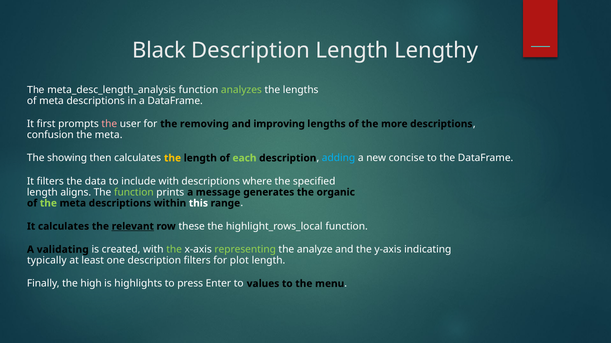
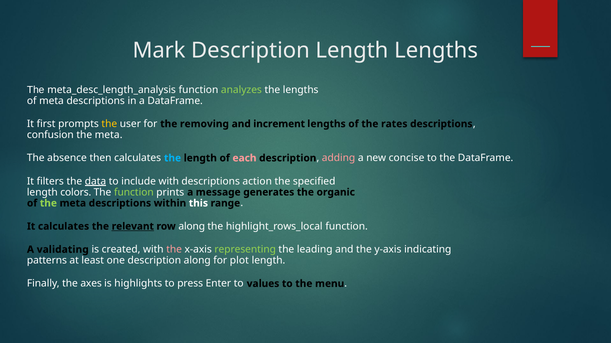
Black: Black -> Mark
Length Lengthy: Lengthy -> Lengths
the at (109, 124) colour: pink -> yellow
improving: improving -> increment
more: more -> rates
showing: showing -> absence
the at (173, 158) colour: yellow -> light blue
each colour: light green -> pink
adding colour: light blue -> pink
data underline: none -> present
where: where -> action
aligns: aligns -> colors
row these: these -> along
the at (174, 250) colour: light green -> pink
analyze: analyze -> leading
typically: typically -> patterns
description filters: filters -> along
high: high -> axes
